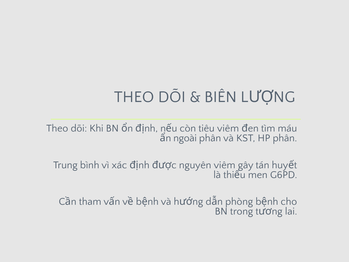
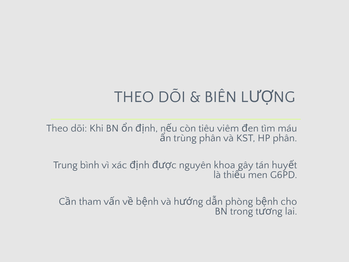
ngoài: ngoài -> trùng
nguyên viêm: viêm -> khoa
